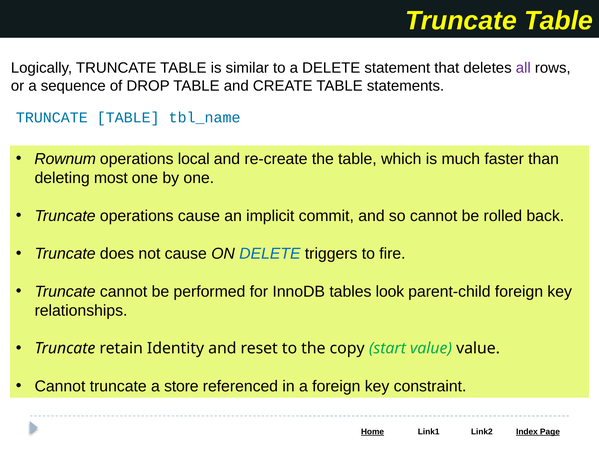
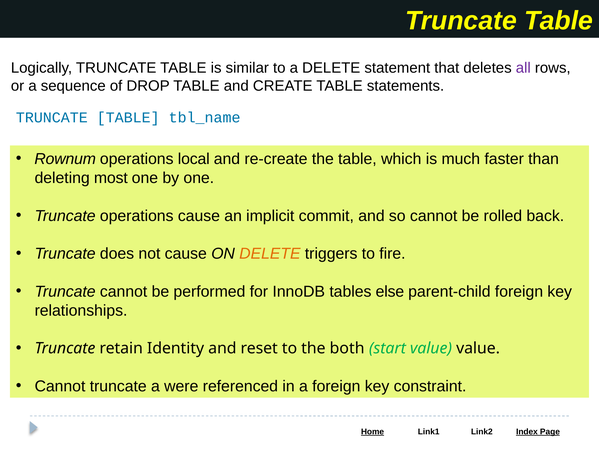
DELETE at (270, 254) colour: blue -> orange
look: look -> else
copy: copy -> both
store: store -> were
